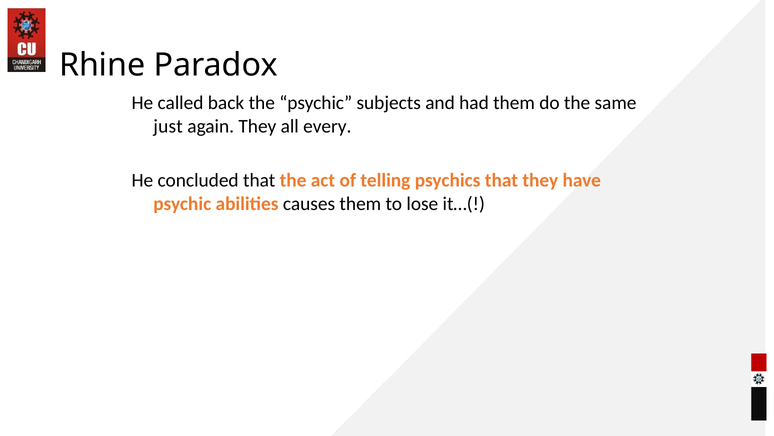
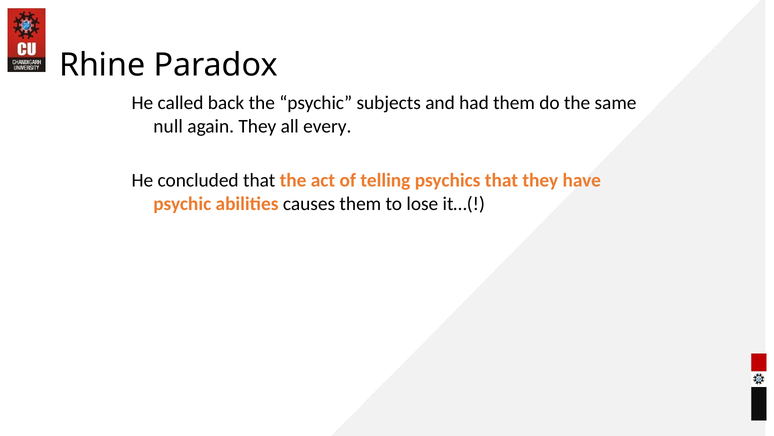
just: just -> null
